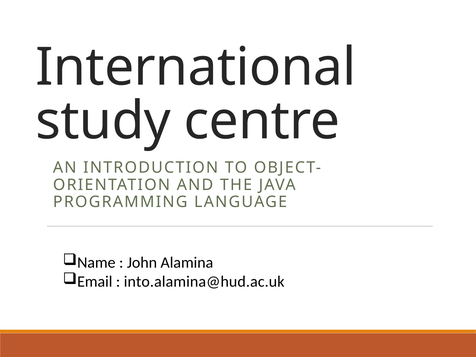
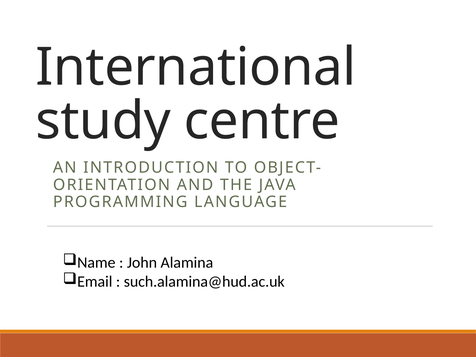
into.alamina@hud.ac.uk: into.alamina@hud.ac.uk -> such.alamina@hud.ac.uk
